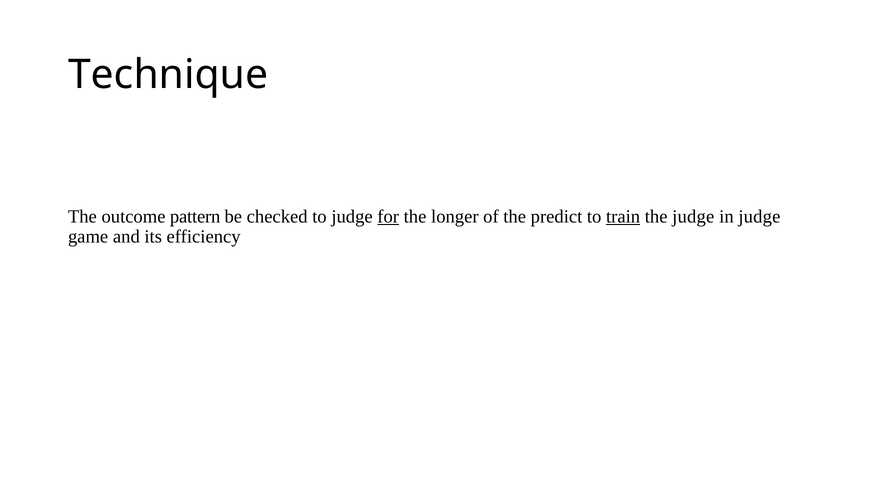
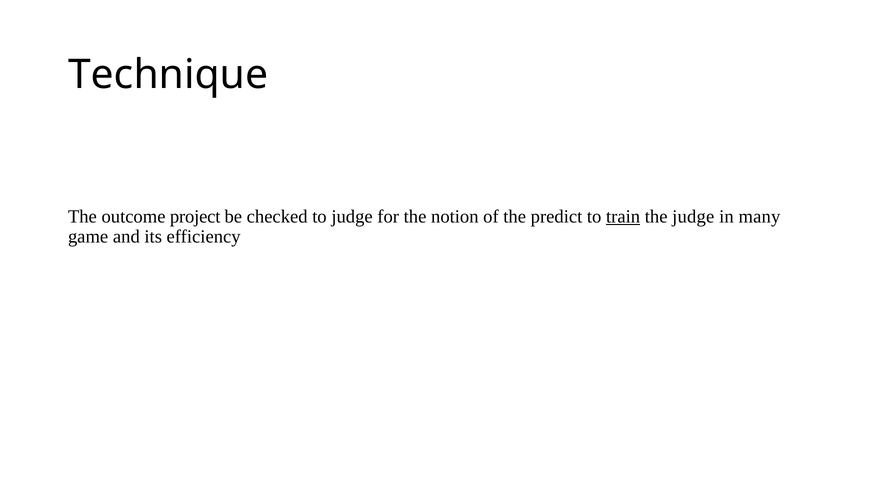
pattern: pattern -> project
for underline: present -> none
longer: longer -> notion
in judge: judge -> many
